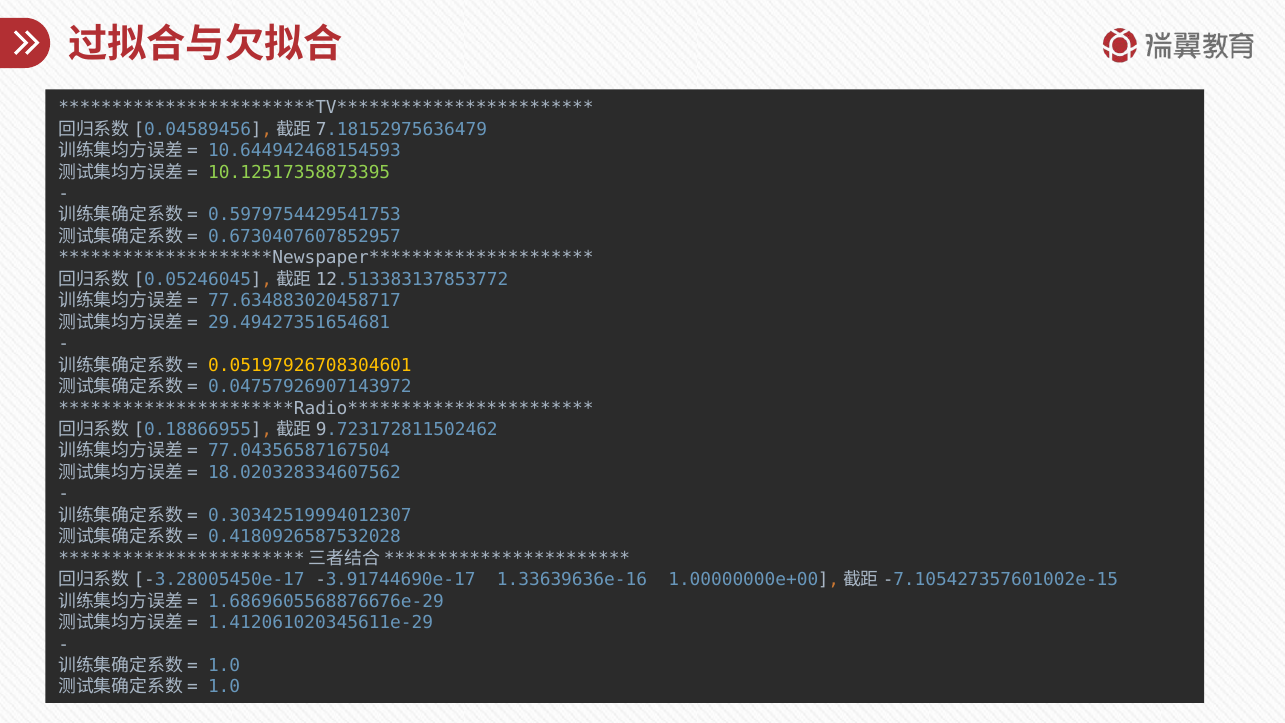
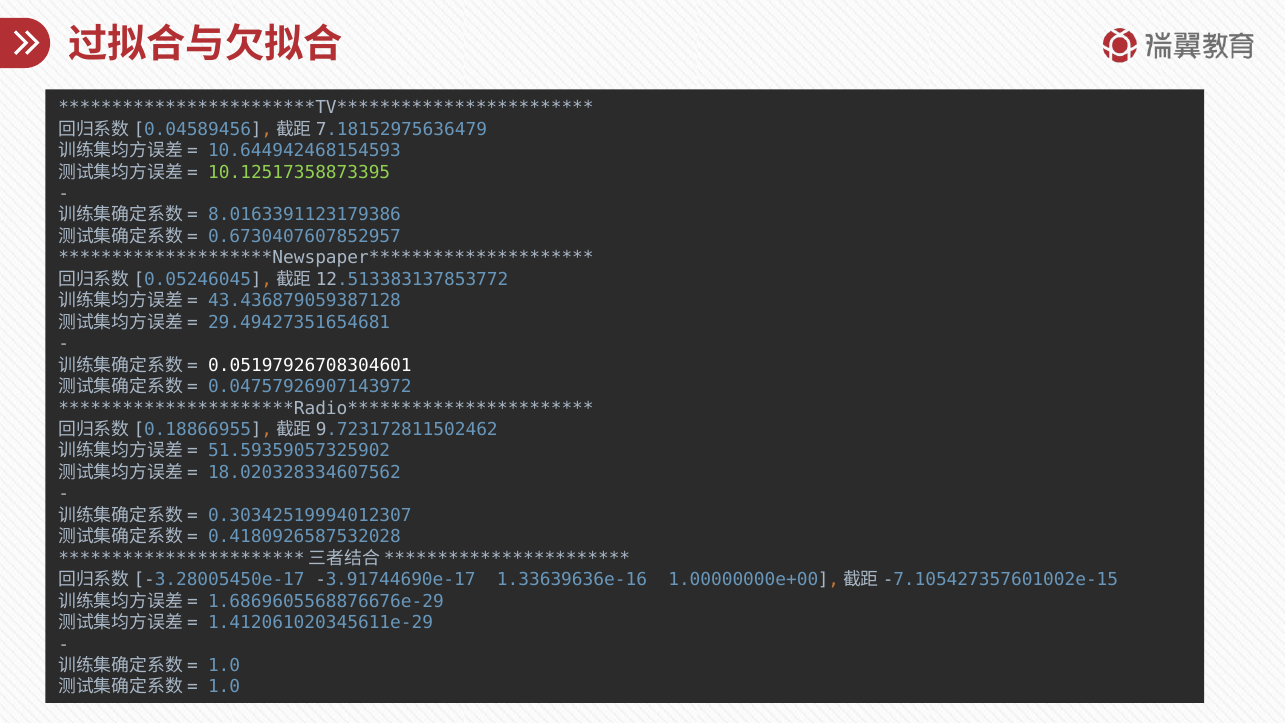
0.5979754429541753: 0.5979754429541753 -> 8.0163391123179386
77.634883020458717: 77.634883020458717 -> 43.436879059387128
0.05197926708304601 colour: yellow -> white
77.04356587167504: 77.04356587167504 -> 51.59359057325902
